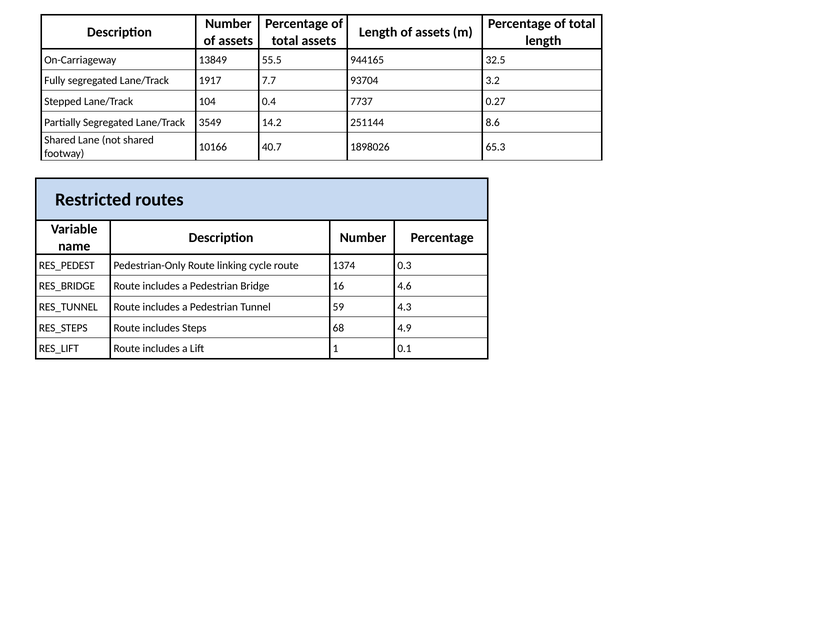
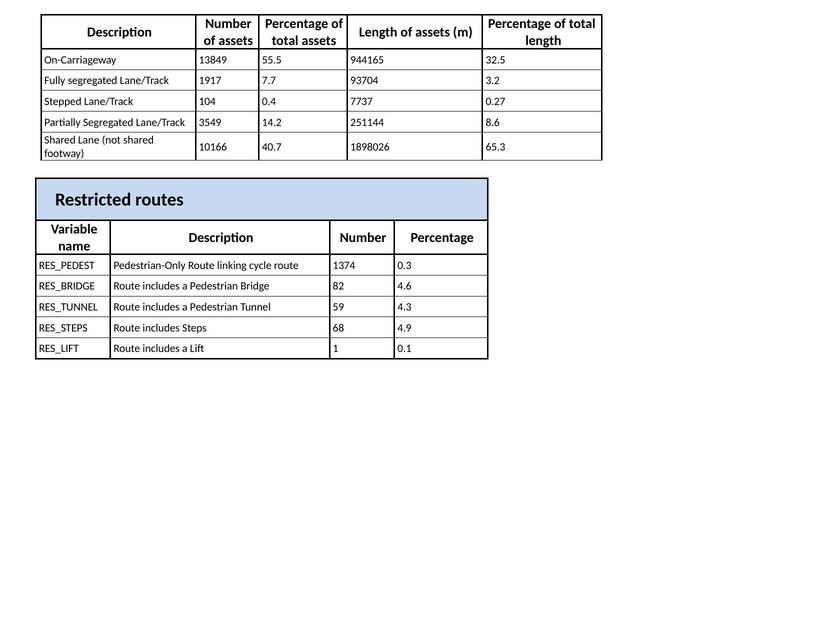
16: 16 -> 82
